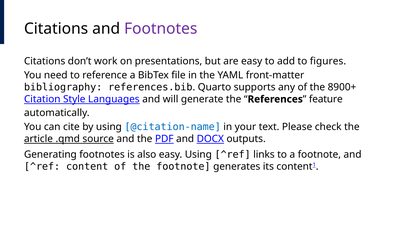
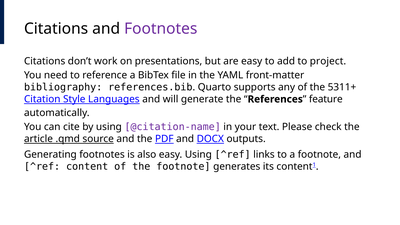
figures: figures -> project
8900+: 8900+ -> 5311+
@citation-name colour: blue -> purple
